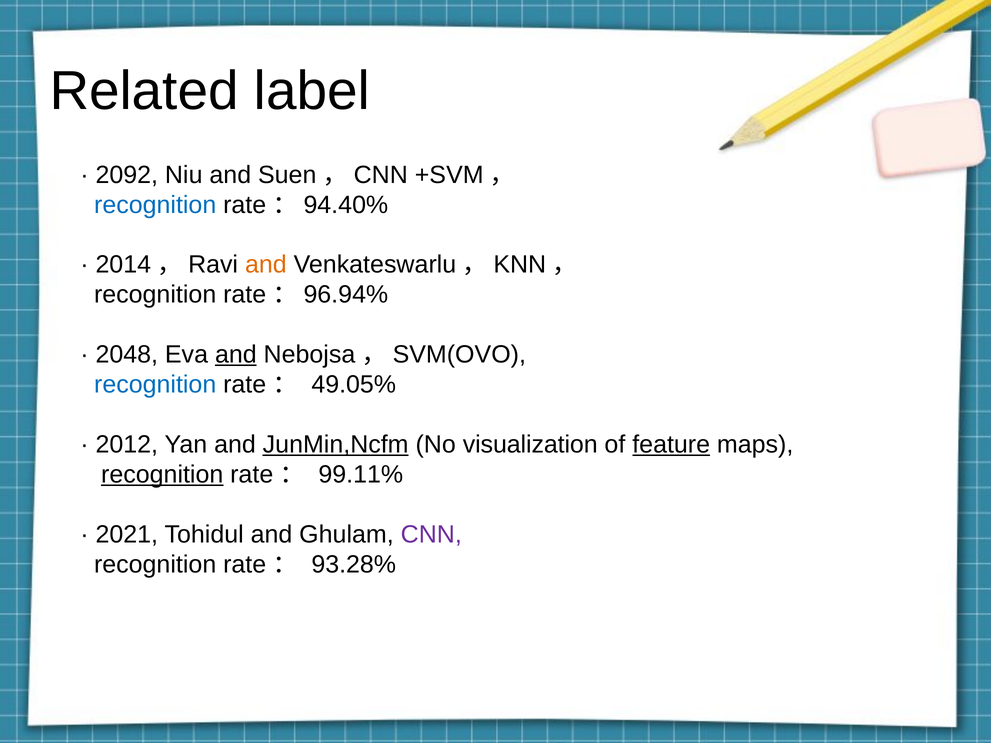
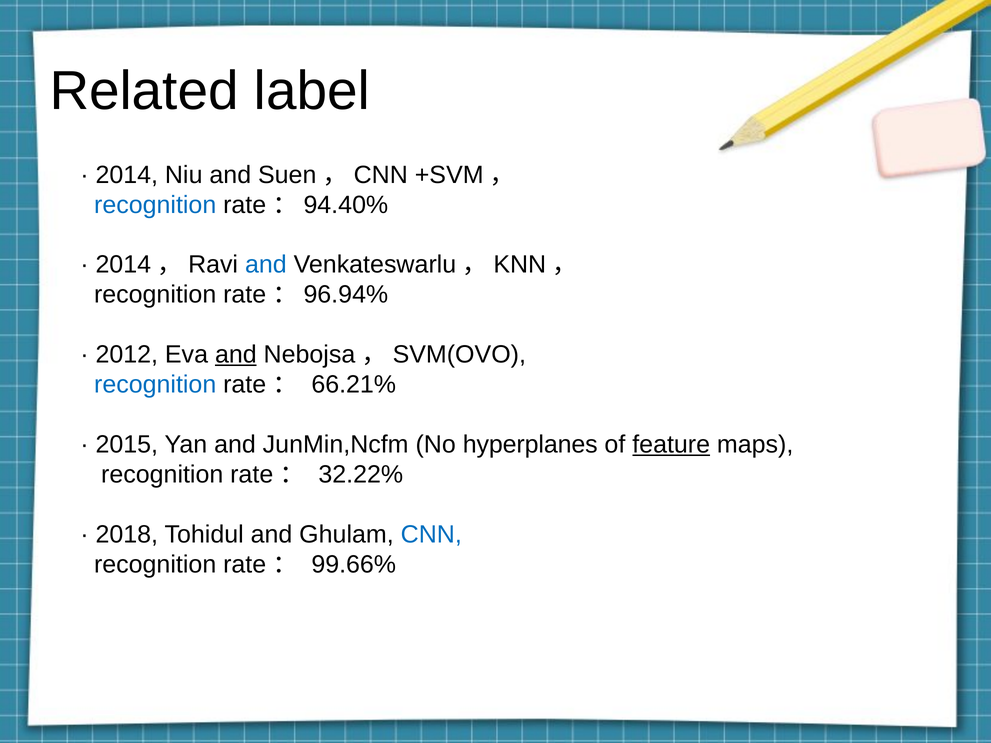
2092: 2092 -> 2014
and at (266, 265) colour: orange -> blue
2048: 2048 -> 2012
49.05%: 49.05% -> 66.21%
2012: 2012 -> 2015
JunMin,Ncfm underline: present -> none
visualization: visualization -> hyperplanes
recognition at (162, 475) underline: present -> none
99.11%: 99.11% -> 32.22%
2021: 2021 -> 2018
CNN colour: purple -> blue
93.28%: 93.28% -> 99.66%
